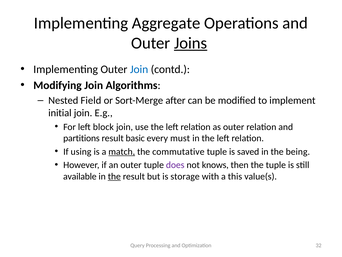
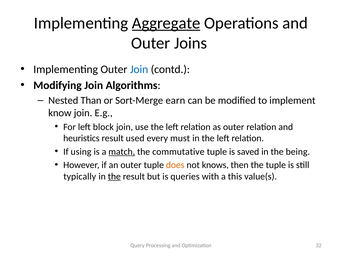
Aggregate underline: none -> present
Joins underline: present -> none
Field: Field -> Than
after: after -> earn
initial: initial -> know
partitions: partitions -> heuristics
basic: basic -> used
does colour: purple -> orange
available: available -> typically
storage: storage -> queries
